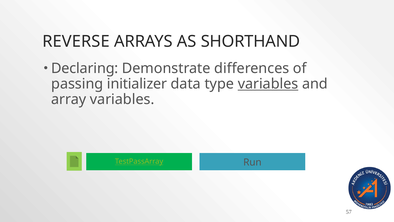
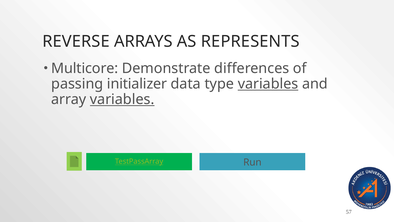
SHORTHAND: SHORTHAND -> REPRESENTS
Declaring: Declaring -> Multicore
variables at (122, 99) underline: none -> present
